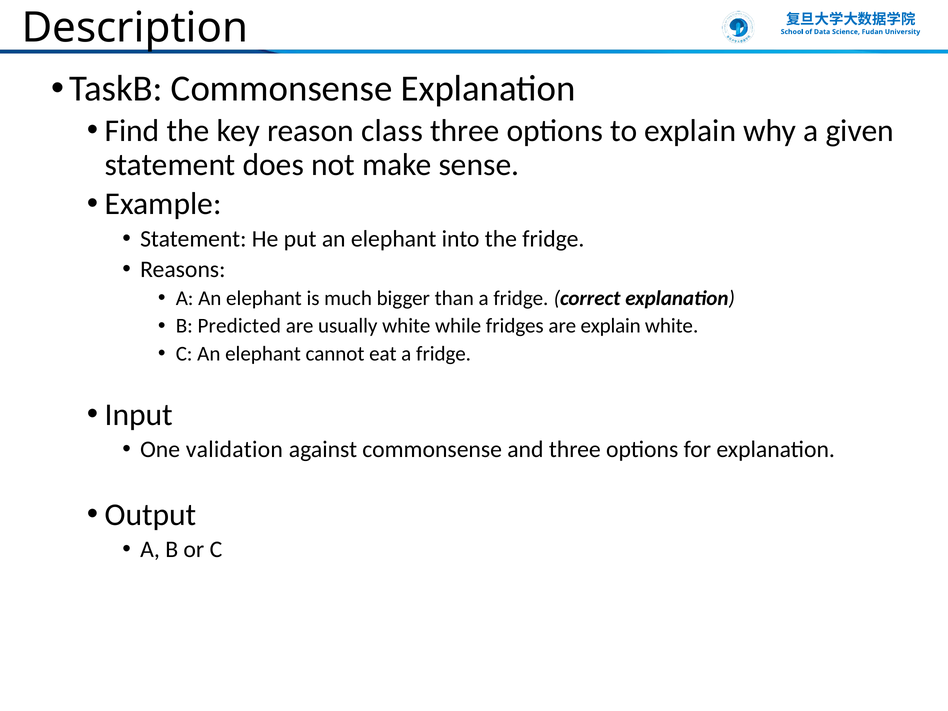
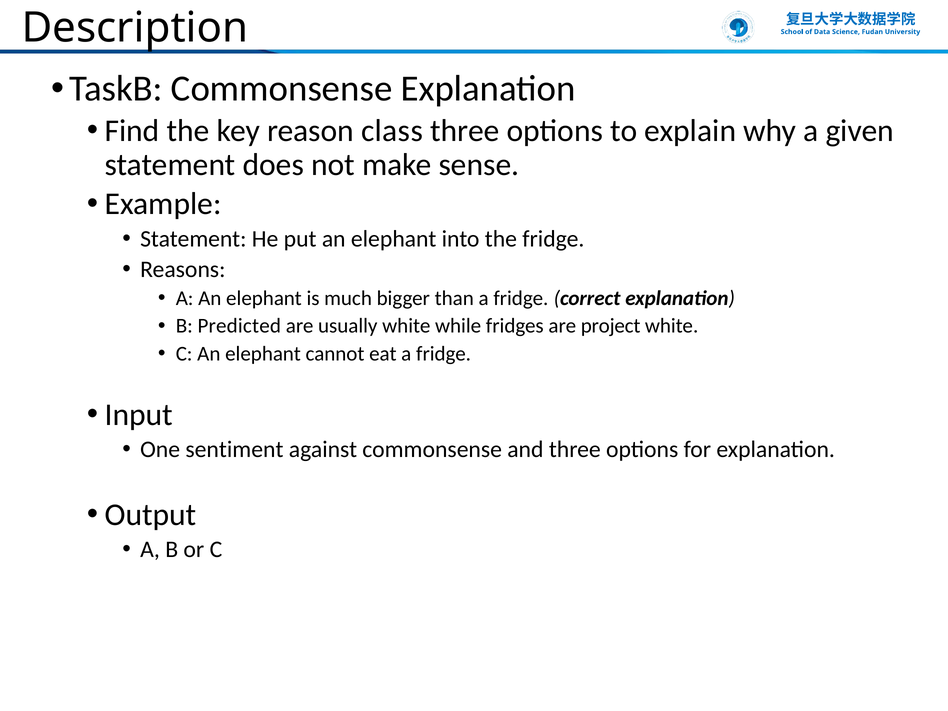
are explain: explain -> project
validation: validation -> sentiment
